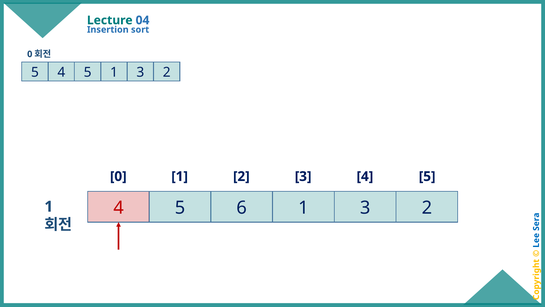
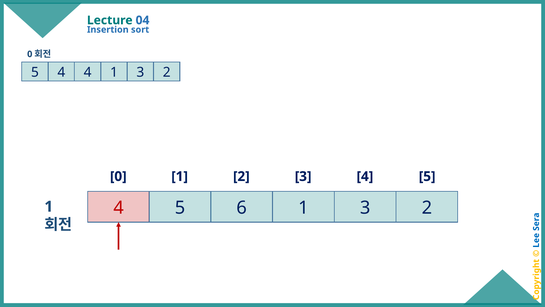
5 4 5: 5 -> 4
